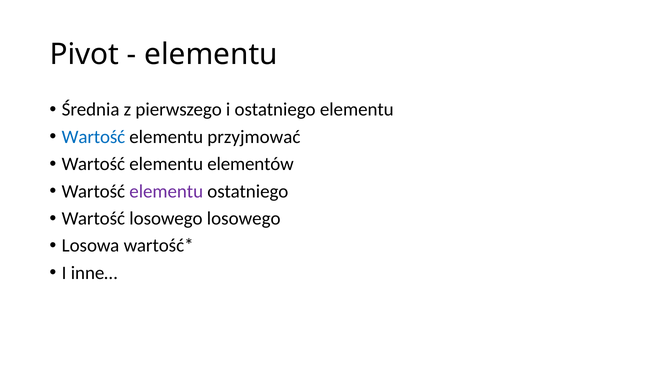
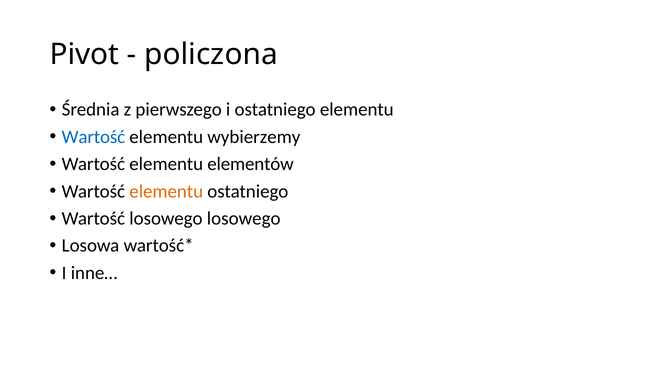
elementu at (211, 55): elementu -> policzona
przyjmować: przyjmować -> wybierzemy
elementu at (166, 192) colour: purple -> orange
